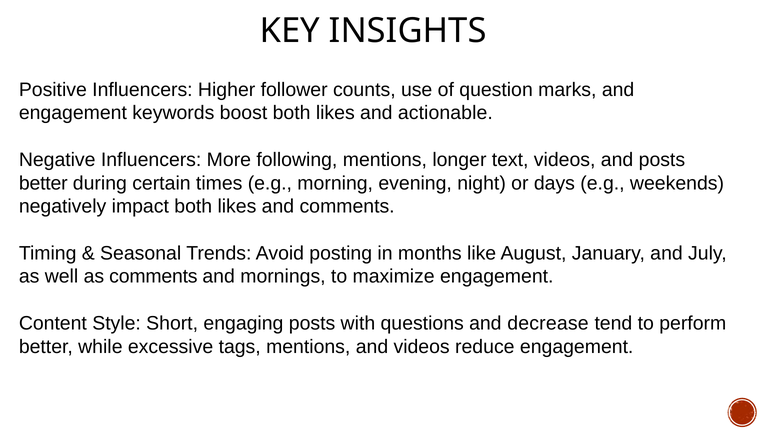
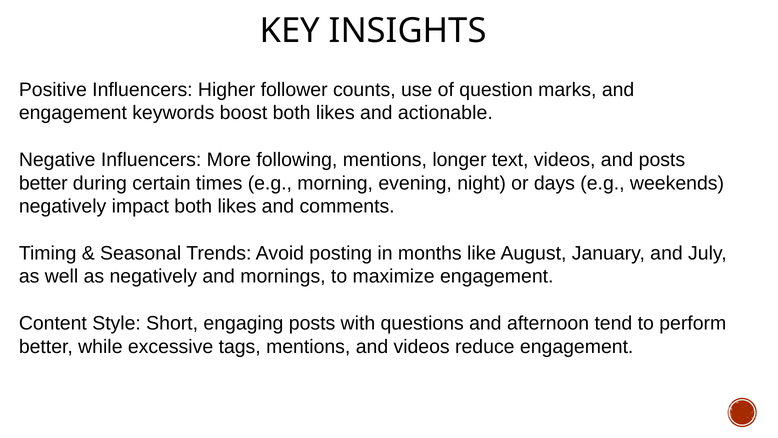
as comments: comments -> negatively
decrease: decrease -> afternoon
